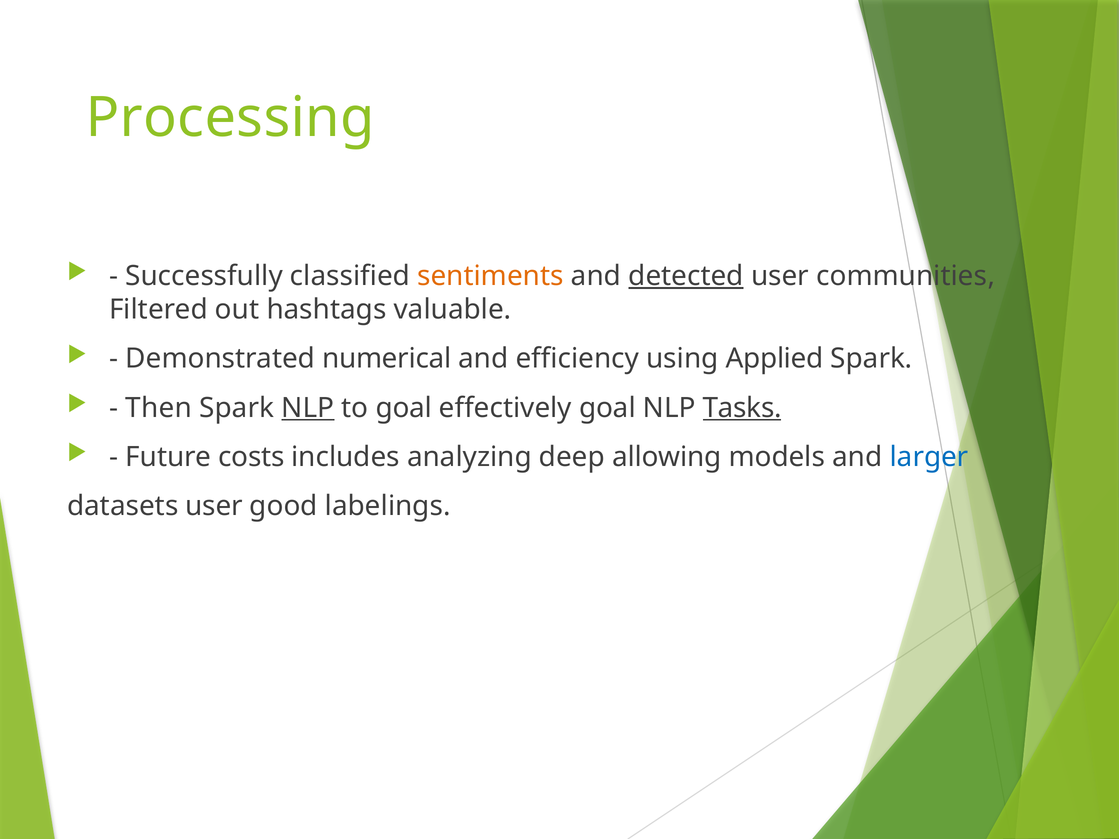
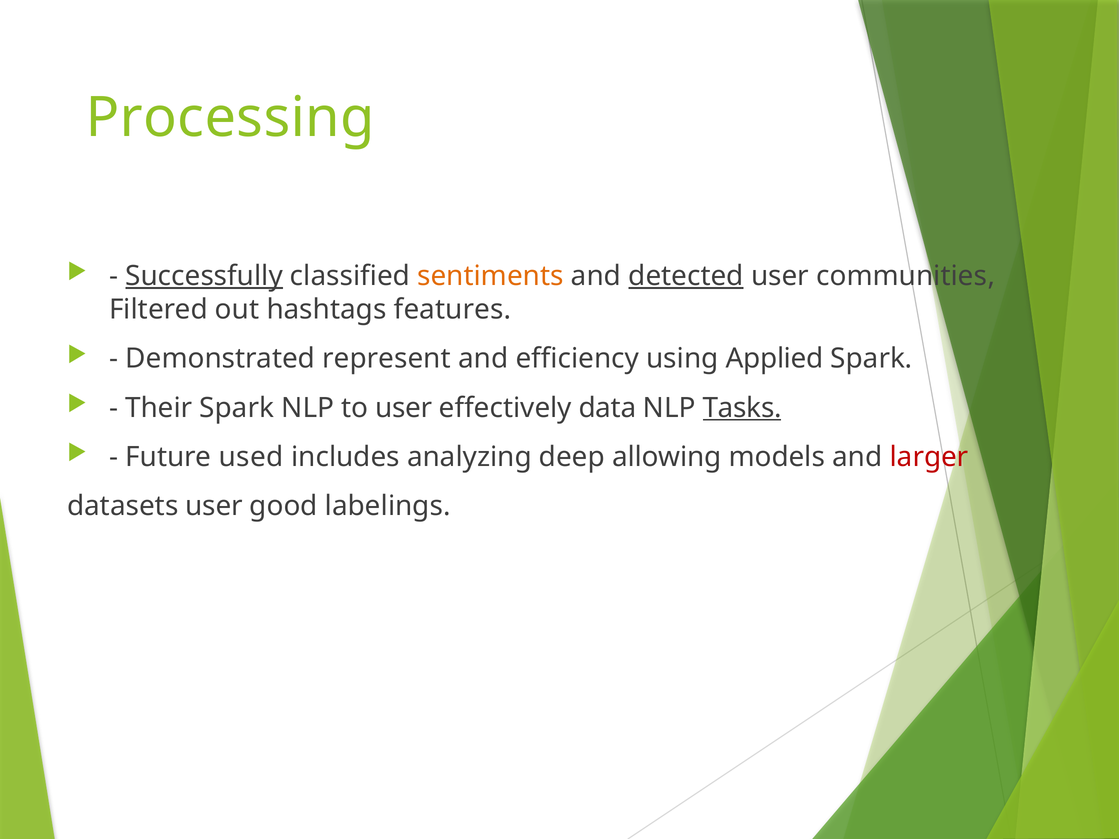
Successfully underline: none -> present
valuable: valuable -> features
numerical: numerical -> represent
Then: Then -> Their
NLP at (308, 408) underline: present -> none
to goal: goal -> user
effectively goal: goal -> data
costs: costs -> used
larger colour: blue -> red
